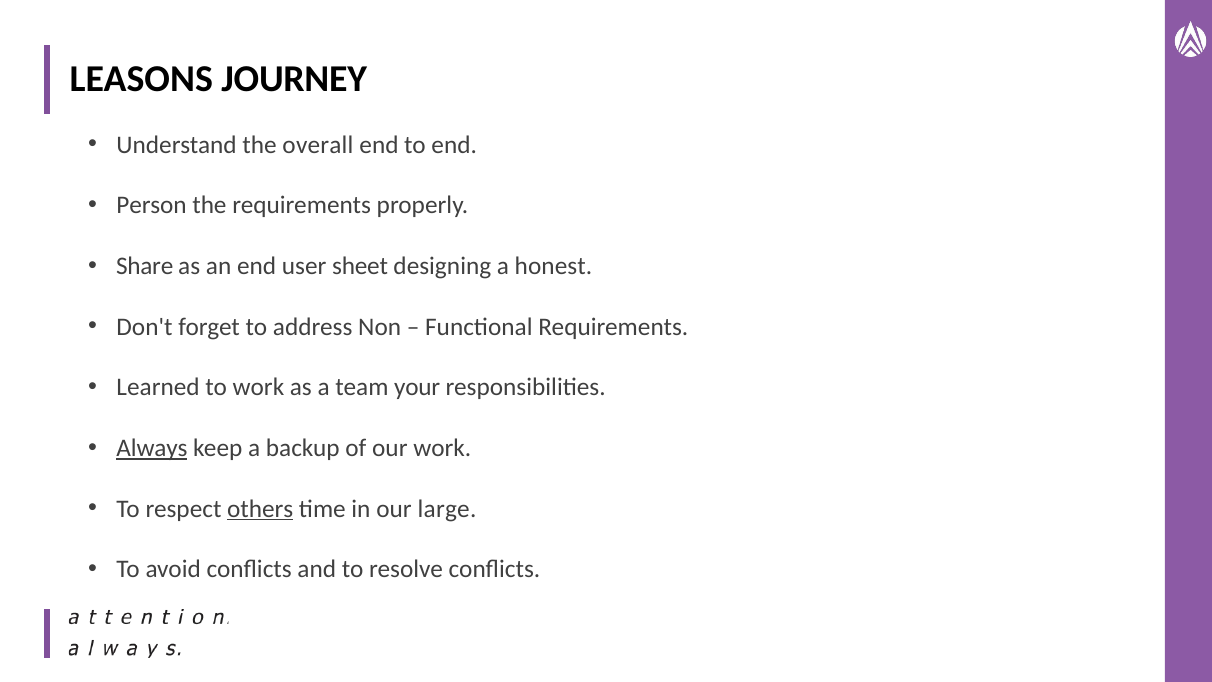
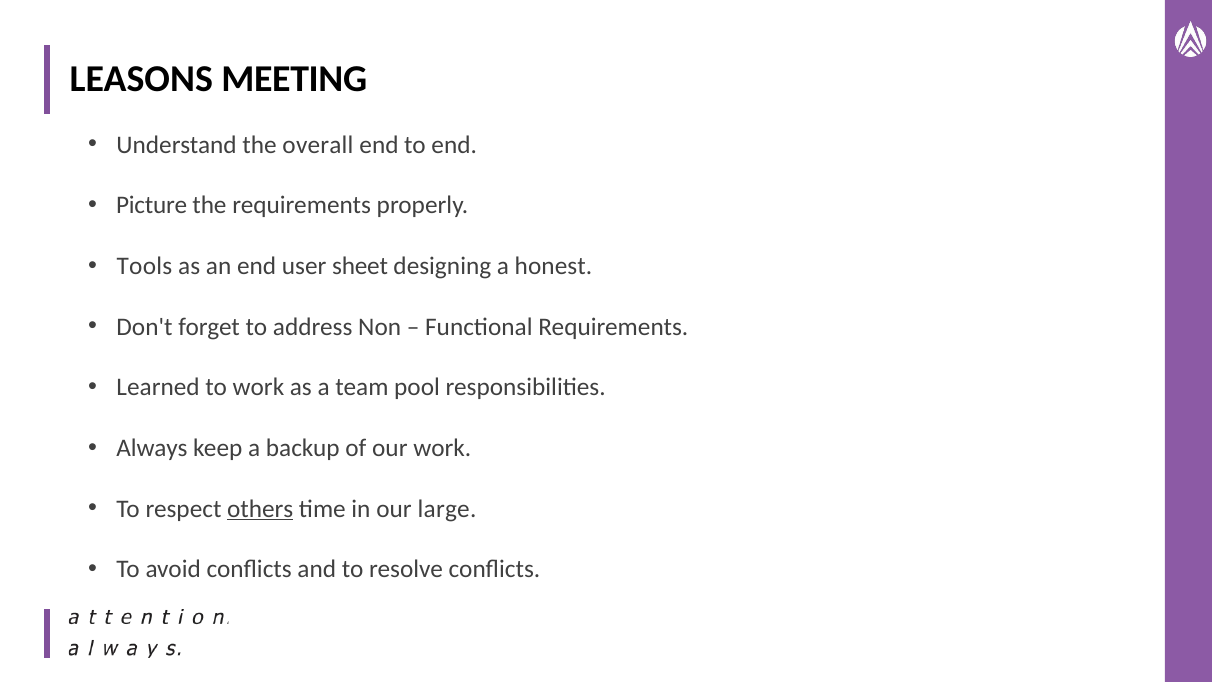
JOURNEY: JOURNEY -> MEETING
Person: Person -> Picture
Share: Share -> Tools
your: your -> pool
Always underline: present -> none
